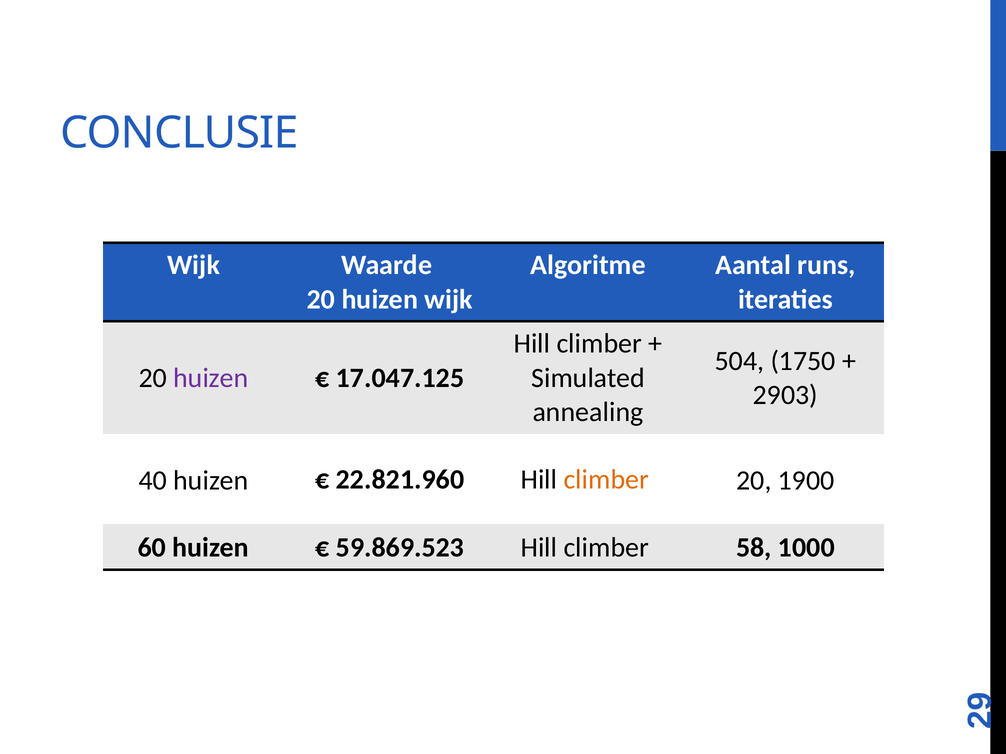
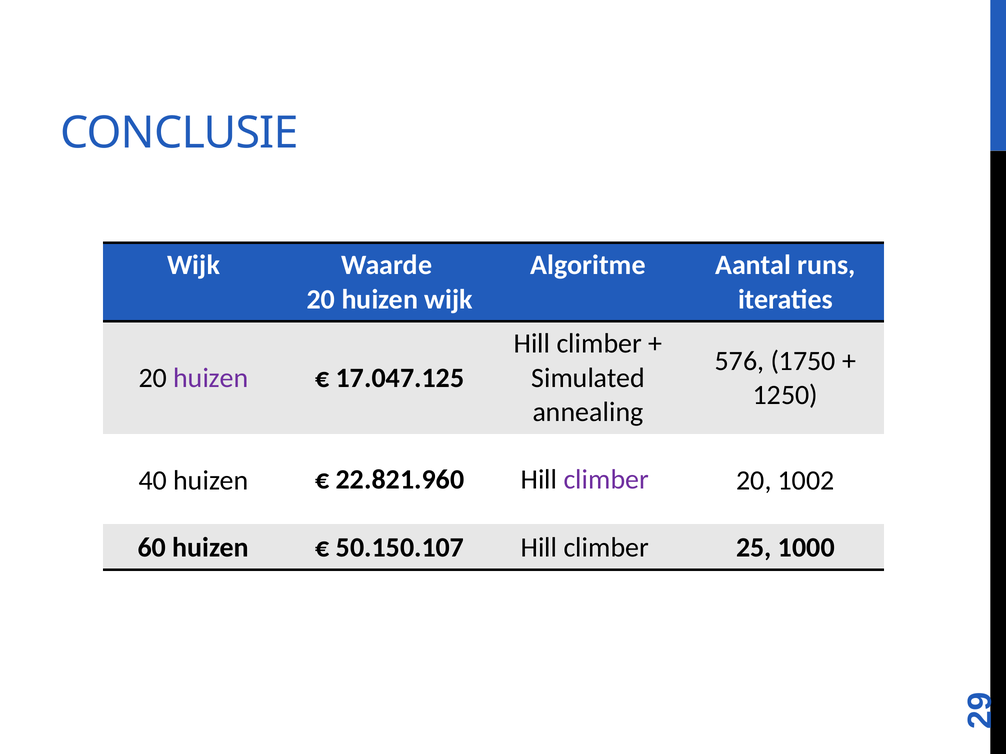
504: 504 -> 576
2903: 2903 -> 1250
climber at (606, 480) colour: orange -> purple
1900: 1900 -> 1002
59.869.523: 59.869.523 -> 50.150.107
58: 58 -> 25
